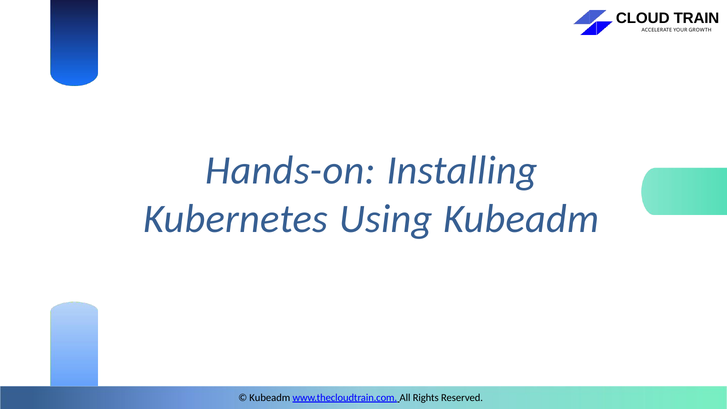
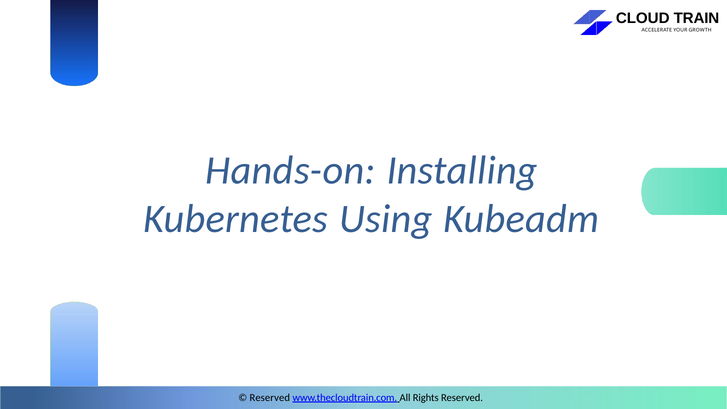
Kubeadm at (270, 398): Kubeadm -> Reserved
